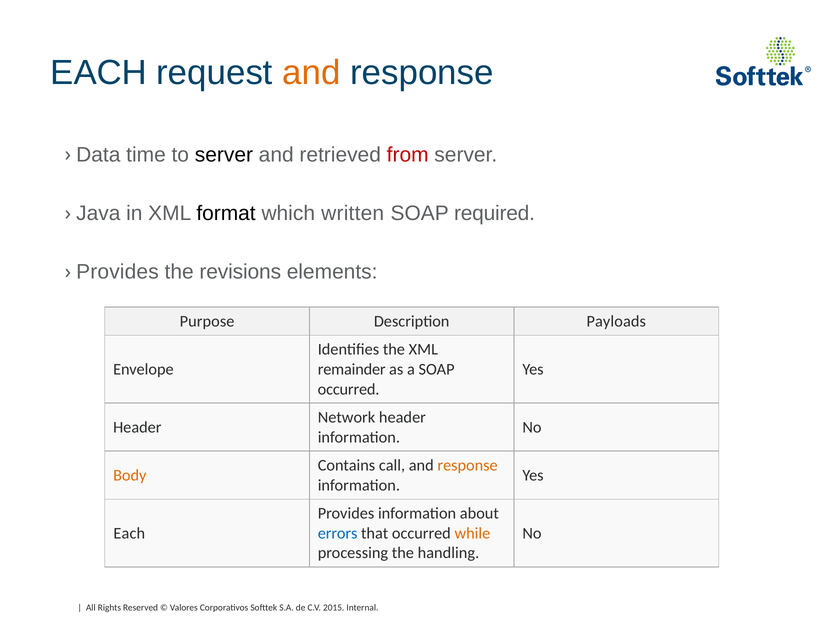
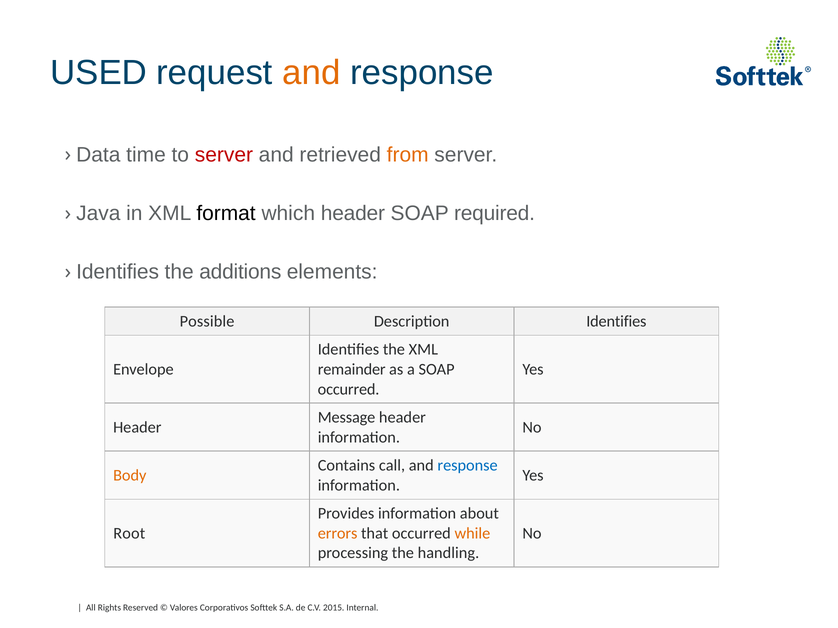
EACH at (99, 73): EACH -> USED
server at (224, 155) colour: black -> red
from colour: red -> orange
which written: written -> header
Provides at (117, 272): Provides -> Identifies
revisions: revisions -> additions
Purpose: Purpose -> Possible
Description Payloads: Payloads -> Identifies
Network: Network -> Message
response at (468, 466) colour: orange -> blue
Each at (129, 534): Each -> Root
errors colour: blue -> orange
